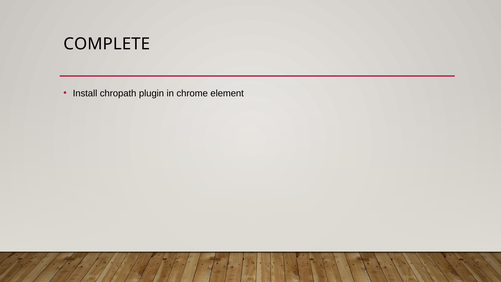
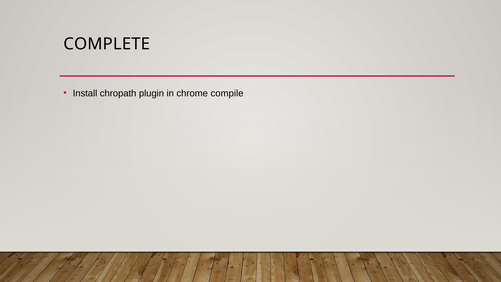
element: element -> compile
